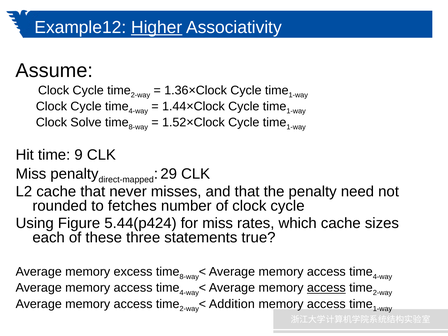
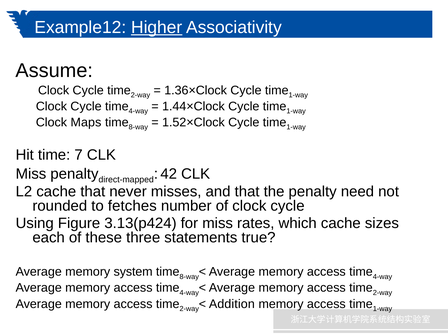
Solve: Solve -> Maps
9: 9 -> 7
29: 29 -> 42
5.44(p424: 5.44(p424 -> 3.13(p424
excess: excess -> system
access at (326, 288) underline: present -> none
